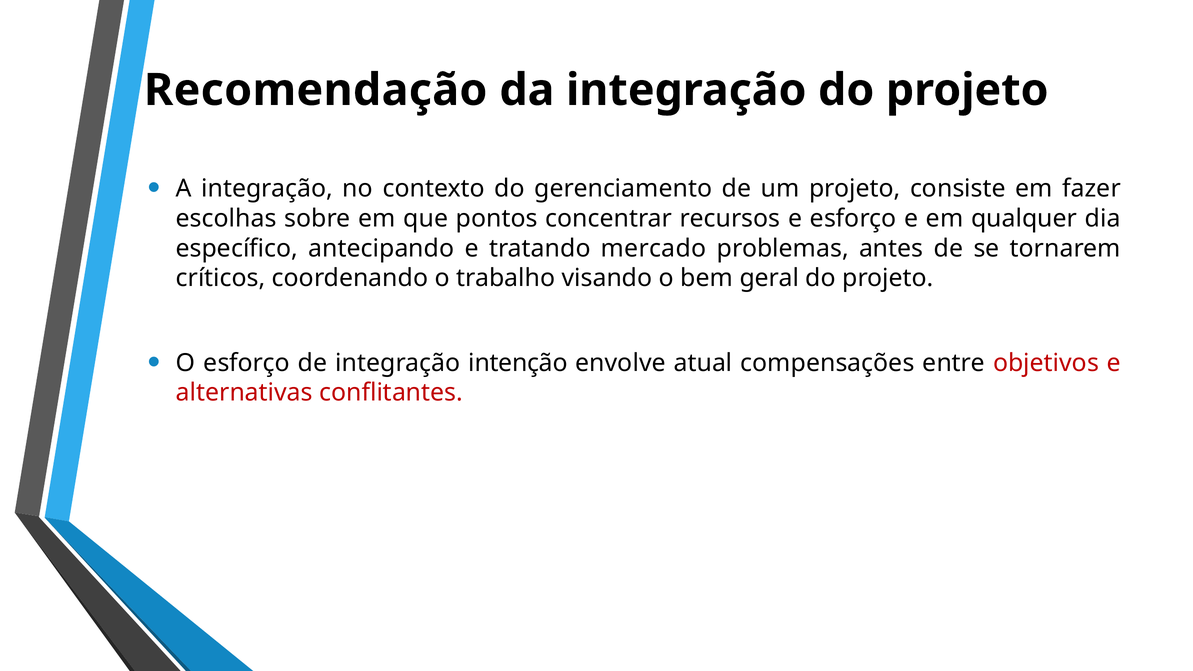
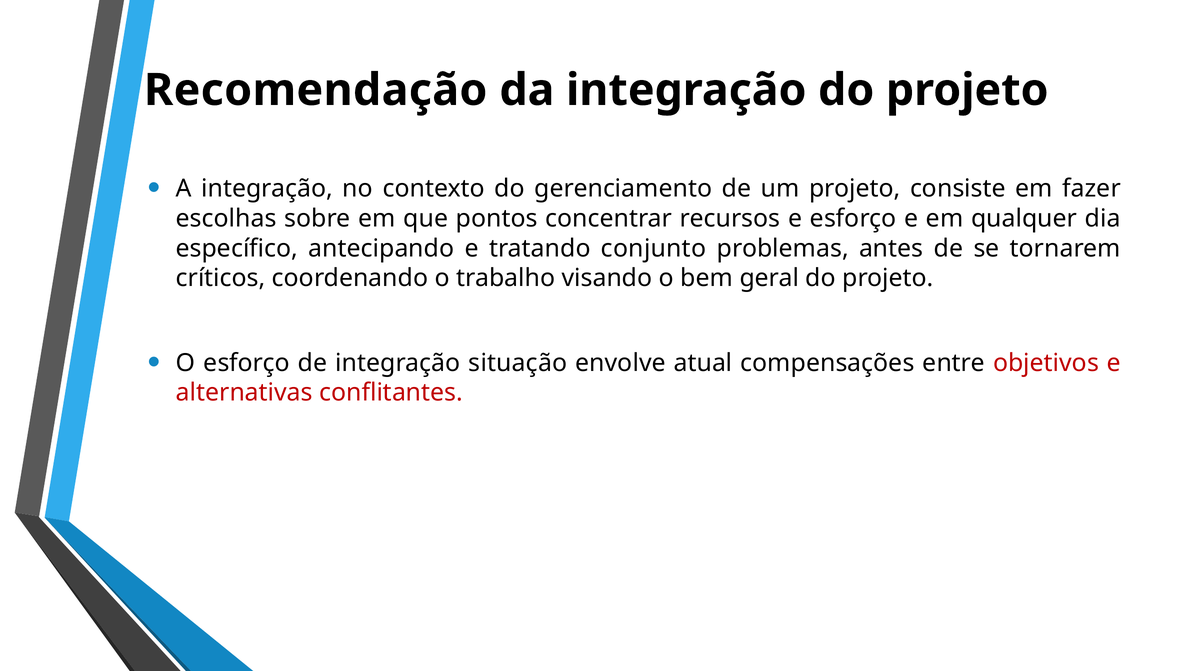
mercado: mercado -> conjunto
intenção: intenção -> situação
